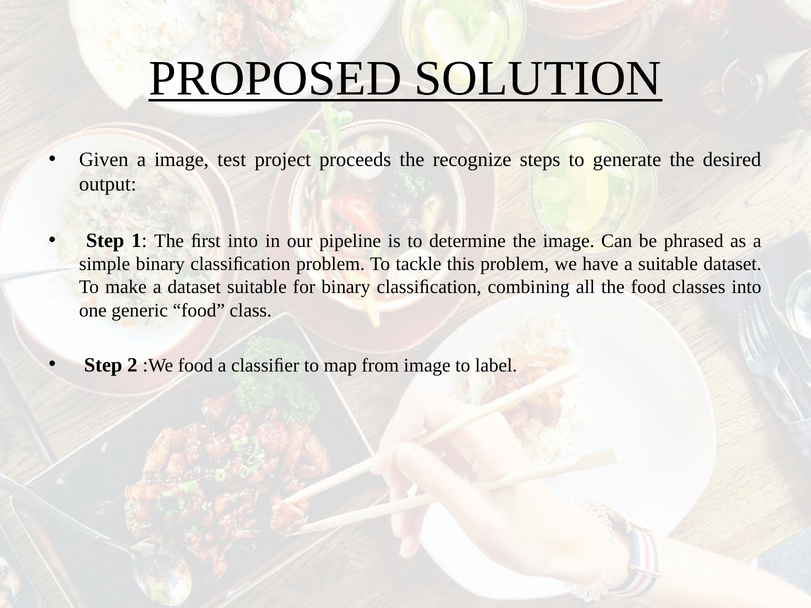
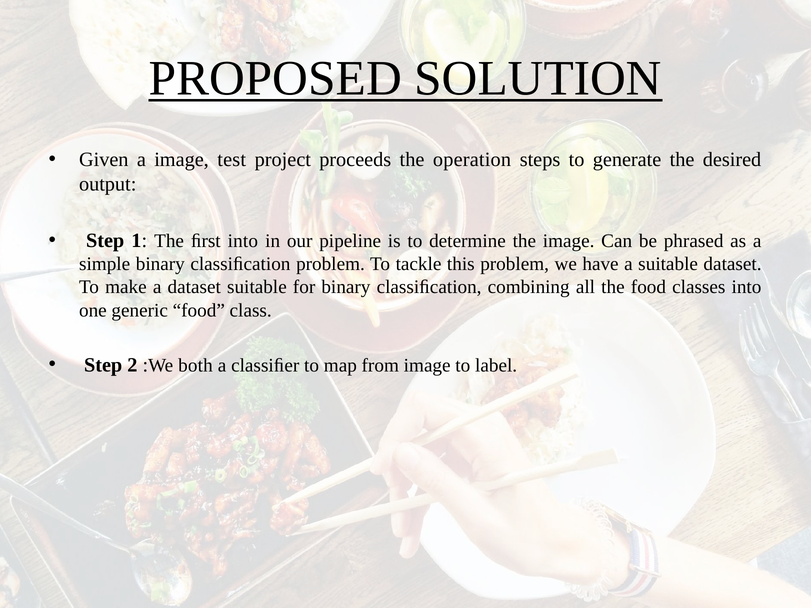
recognize: recognize -> operation
:We food: food -> both
